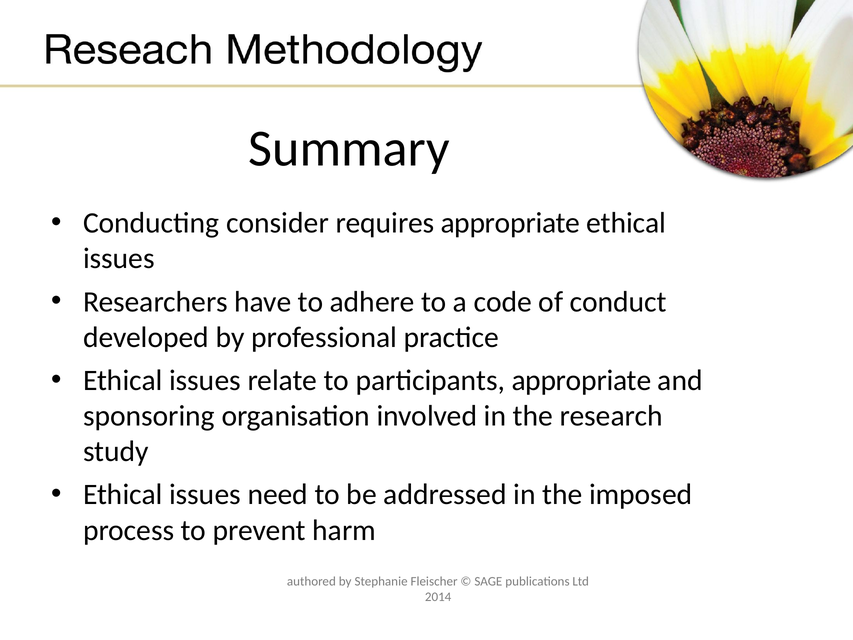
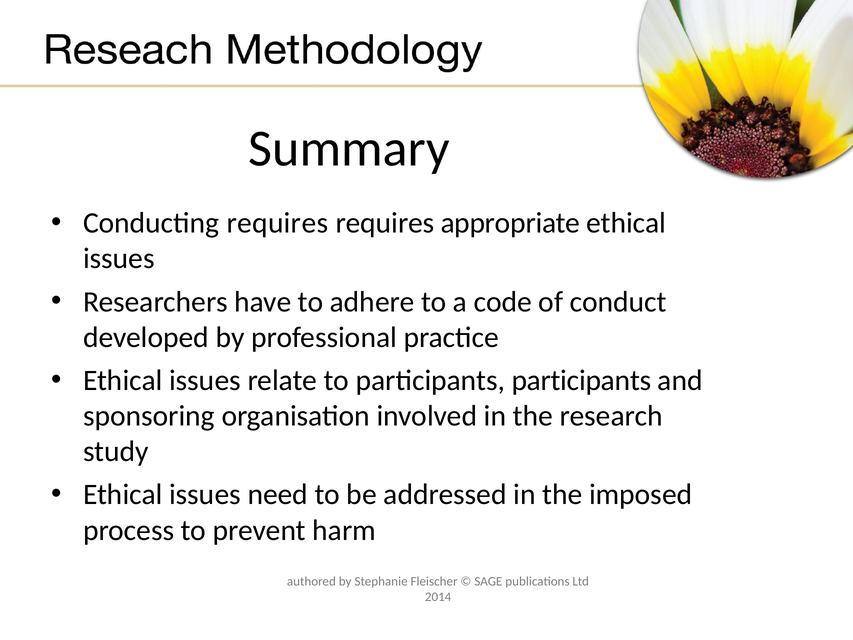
Conducting consider: consider -> requires
participants appropriate: appropriate -> participants
